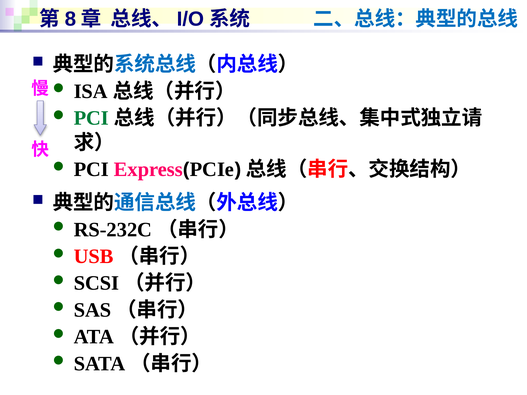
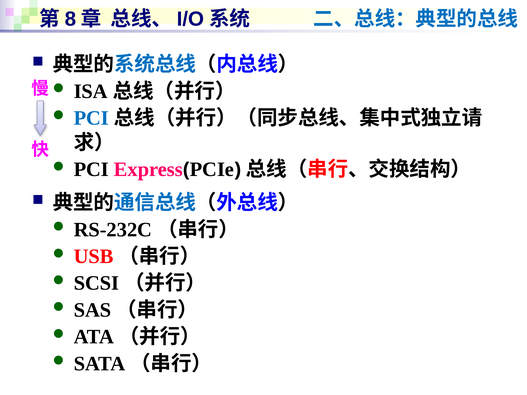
PCI at (91, 118) colour: green -> blue
